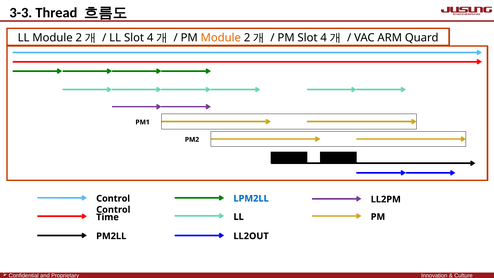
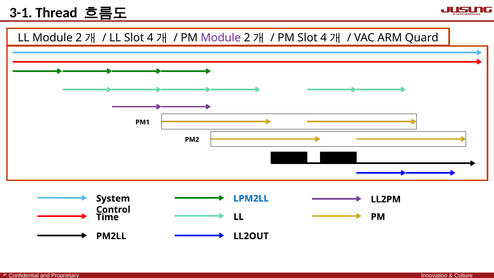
3-3: 3-3 -> 3-1
Module at (221, 38) colour: orange -> purple
Control at (113, 198): Control -> System
